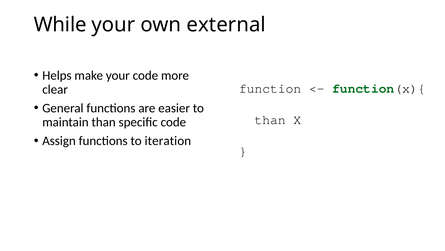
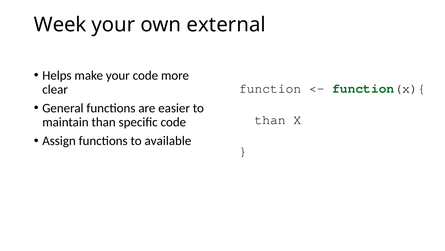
While: While -> Week
iteration: iteration -> available
